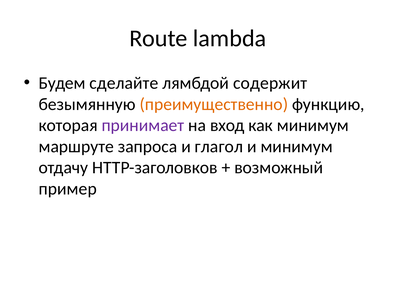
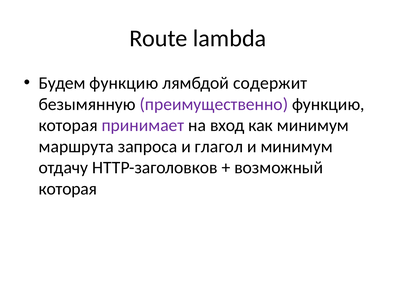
Будем сделайте: сделайте -> функцию
преимущественно colour: orange -> purple
маршруте: маршруте -> маршрута
пример at (68, 189): пример -> которая
